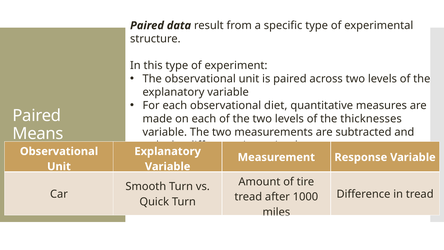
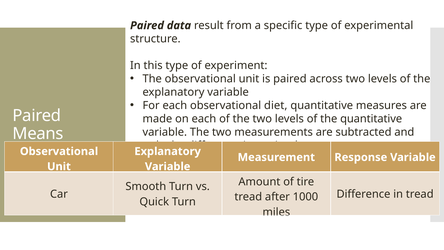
the thicknesses: thicknesses -> quantitative
